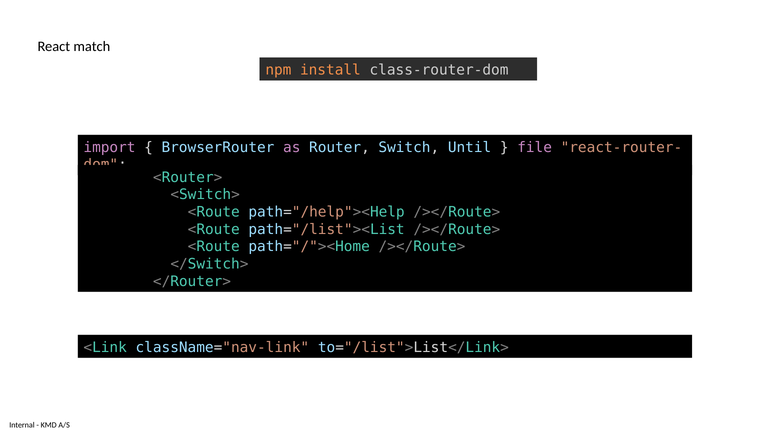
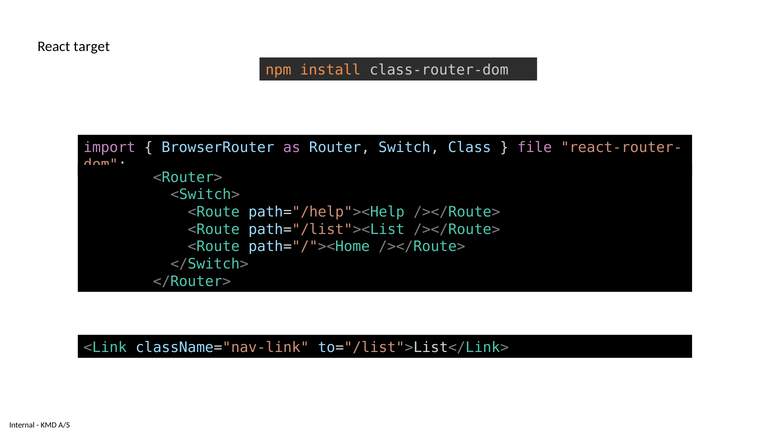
match: match -> target
Until: Until -> Class
